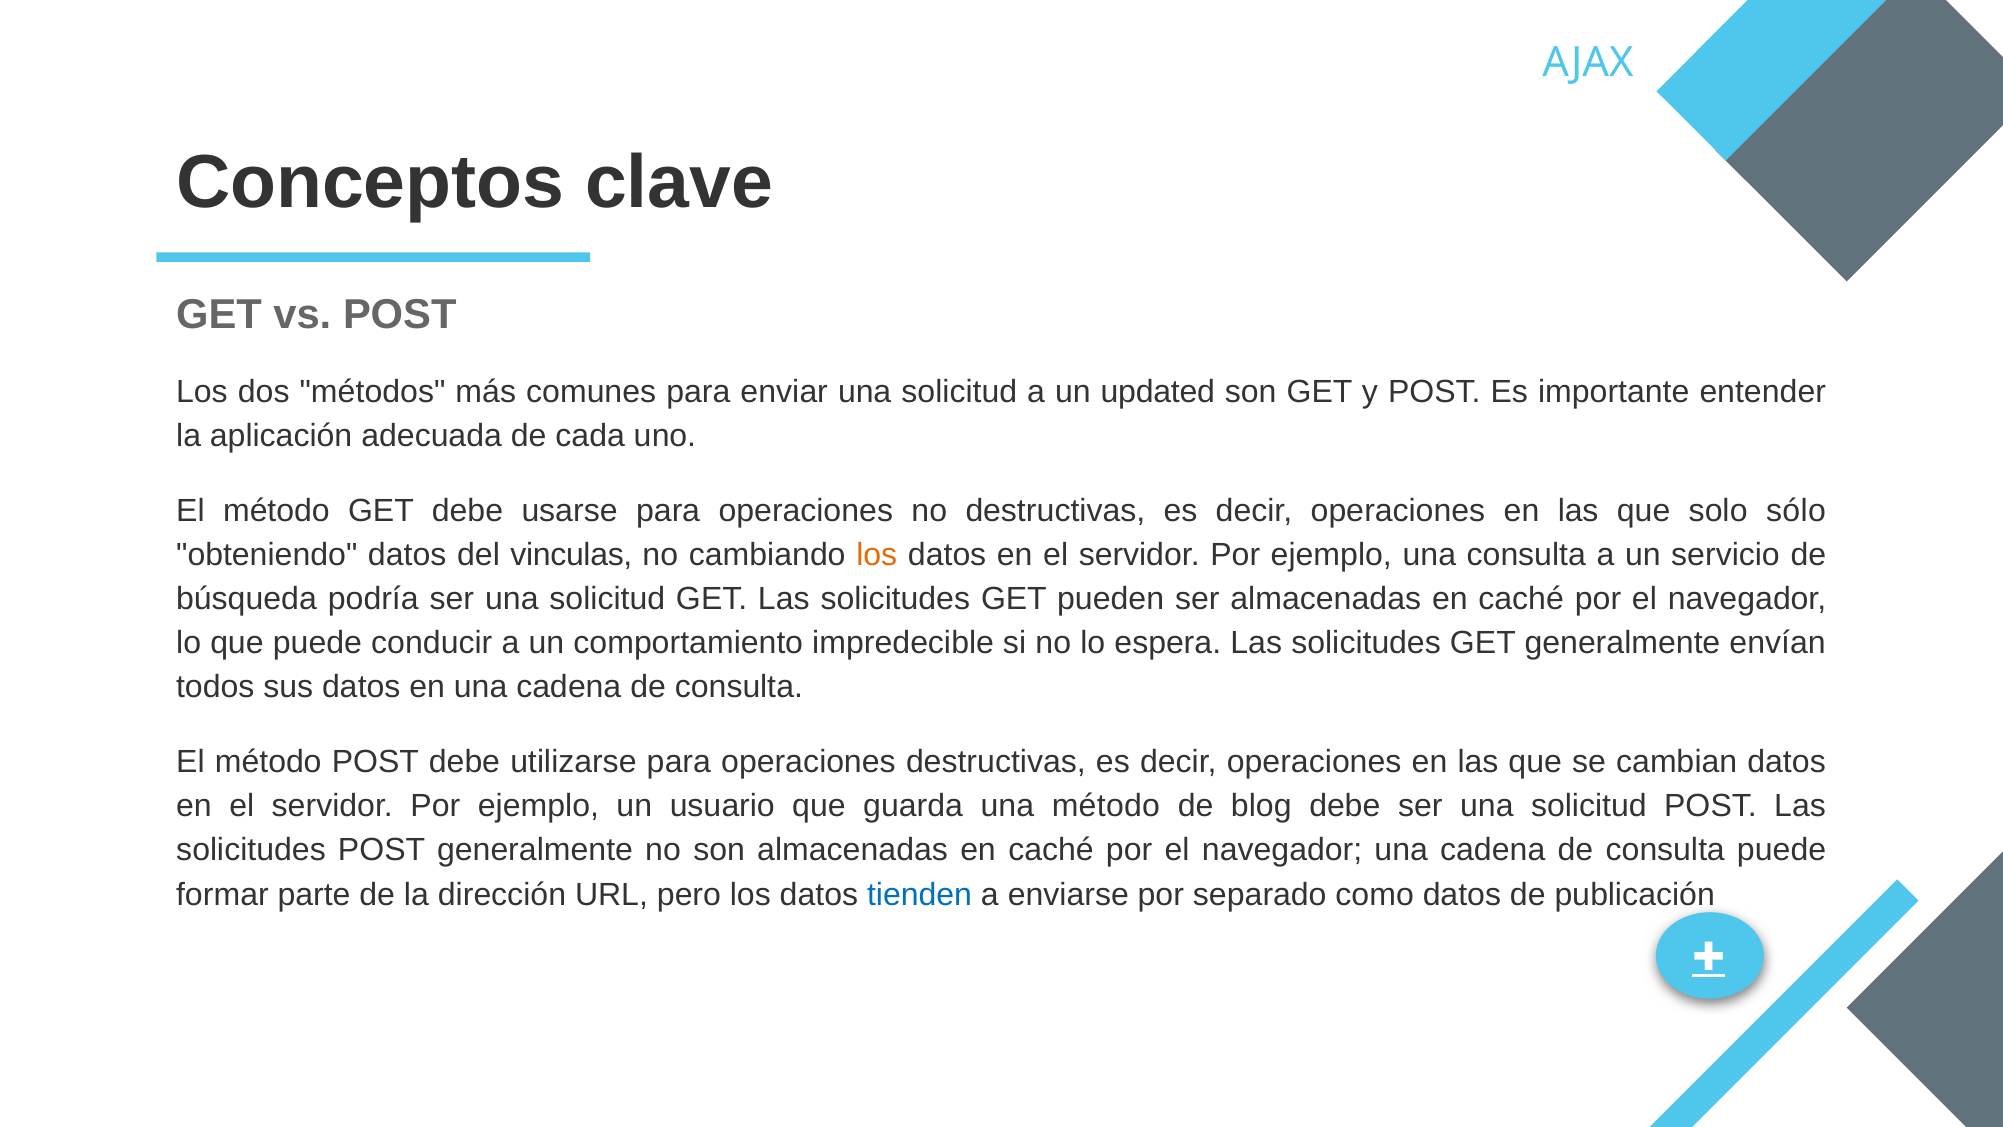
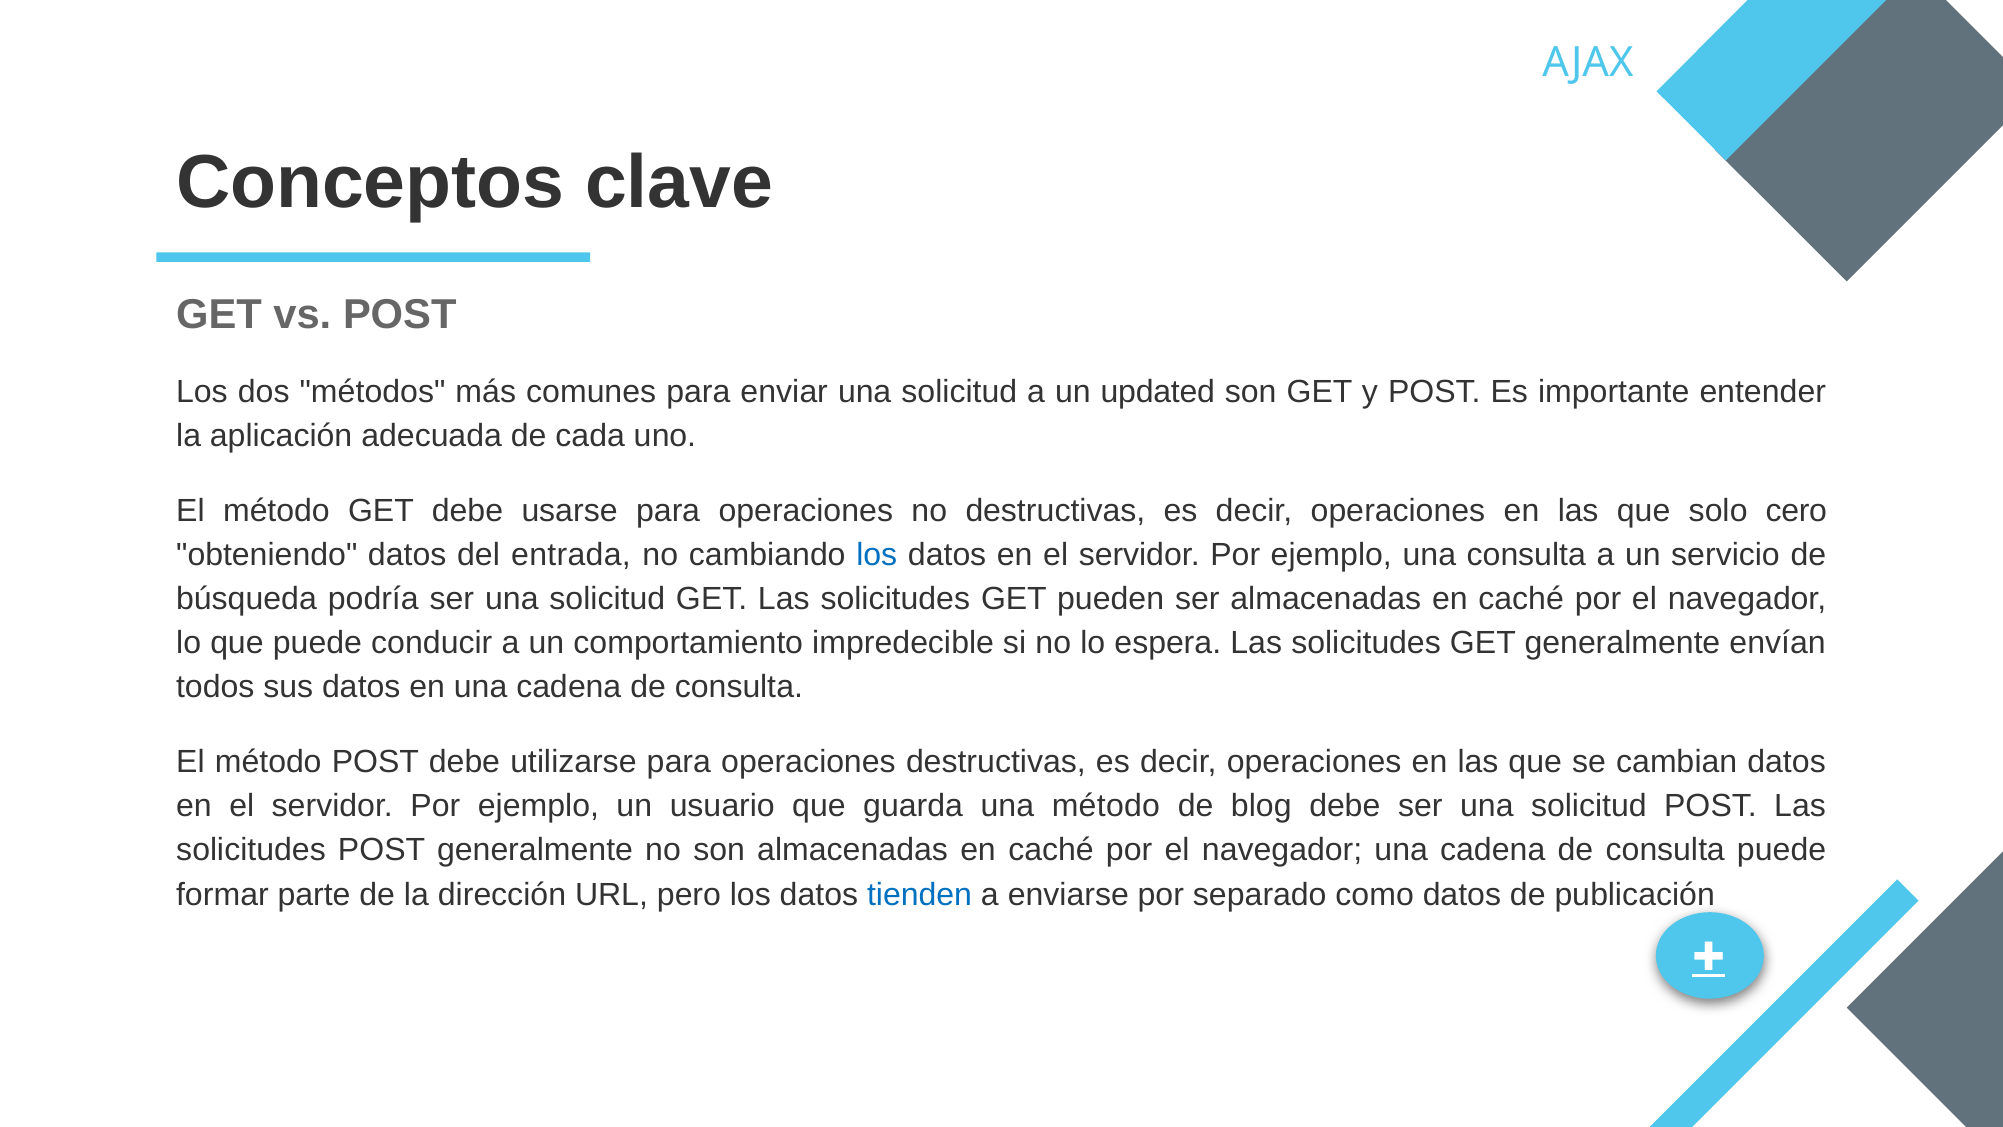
sólo: sólo -> cero
vinculas: vinculas -> entrada
los at (877, 555) colour: orange -> blue
